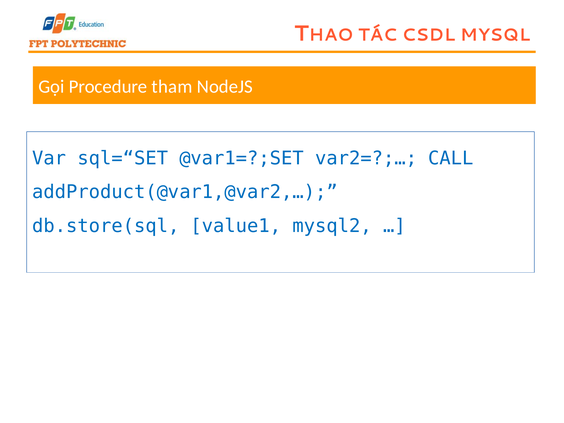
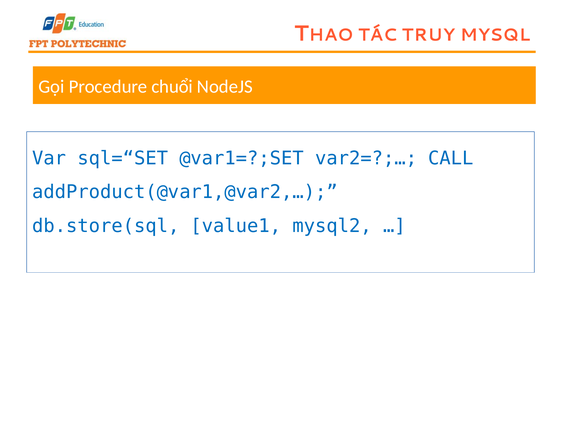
CSDL: CSDL -> TRUY
tham: tham -> chuổi
